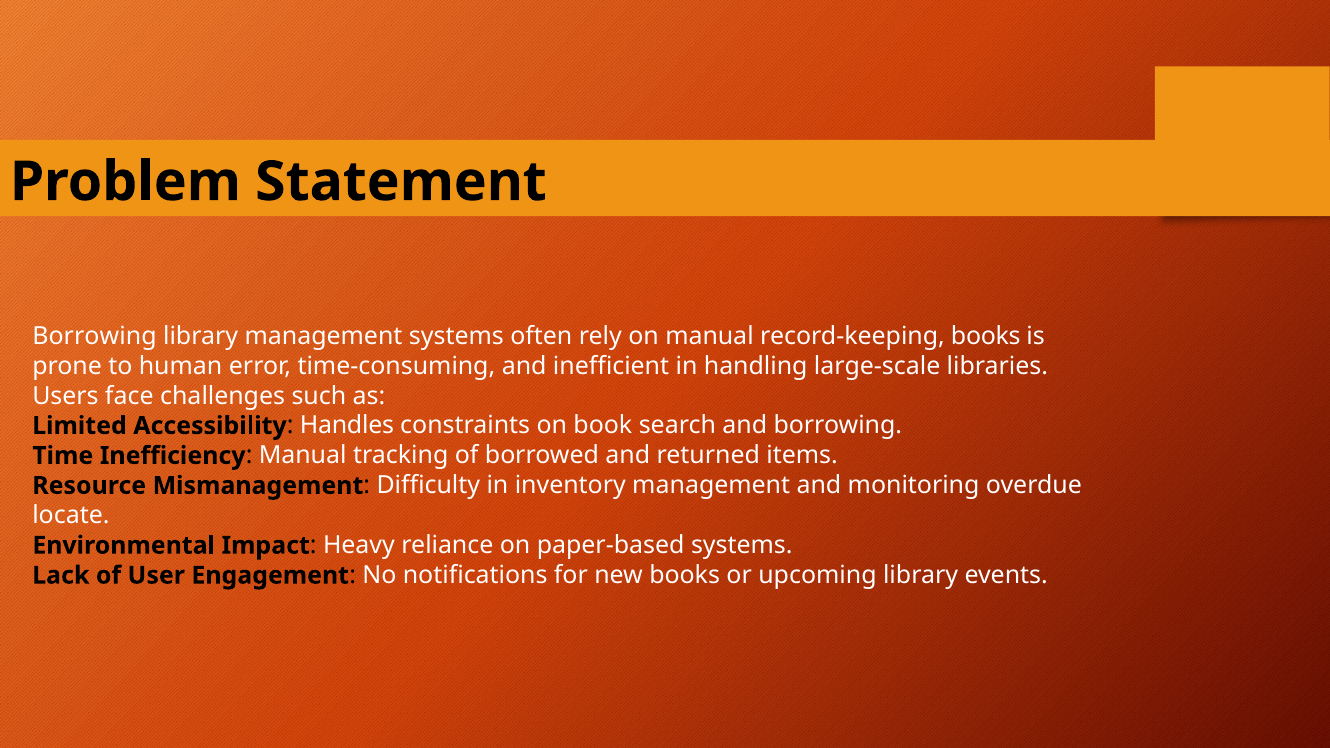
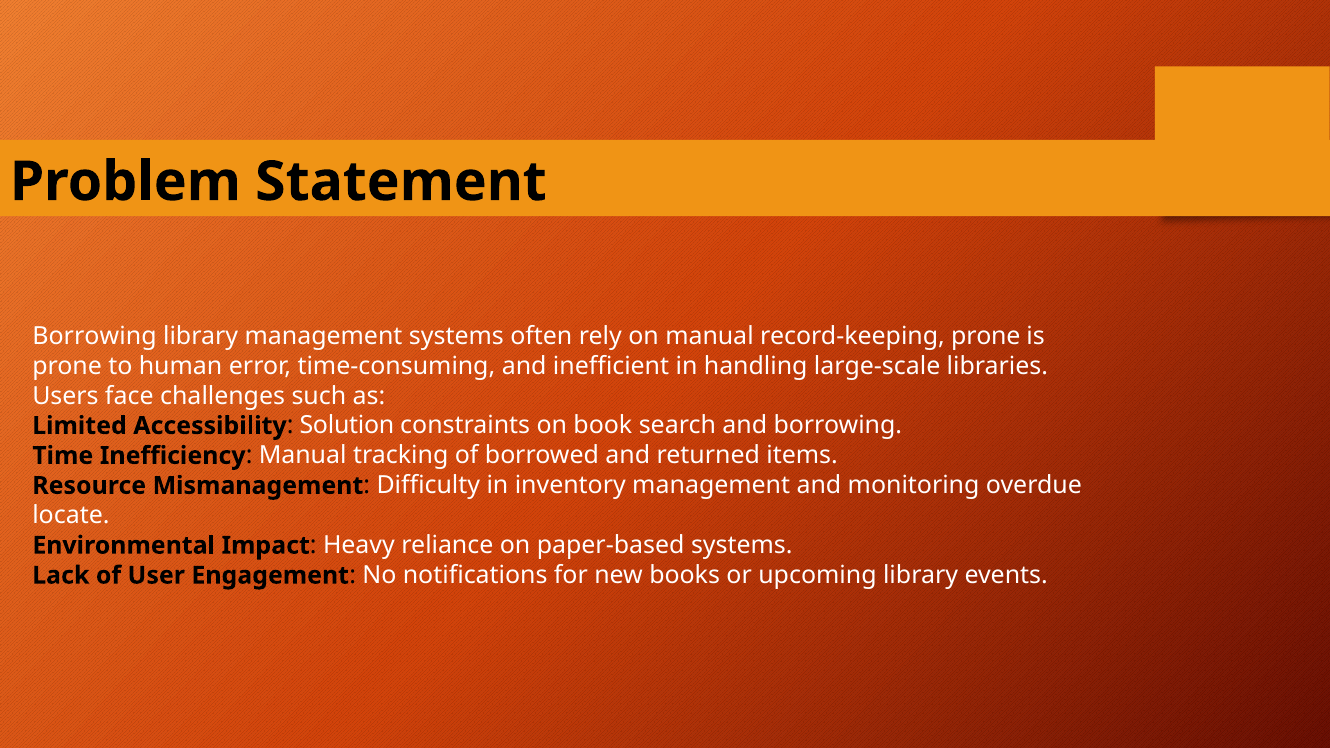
record-keeping books: books -> prone
Handles: Handles -> Solution
